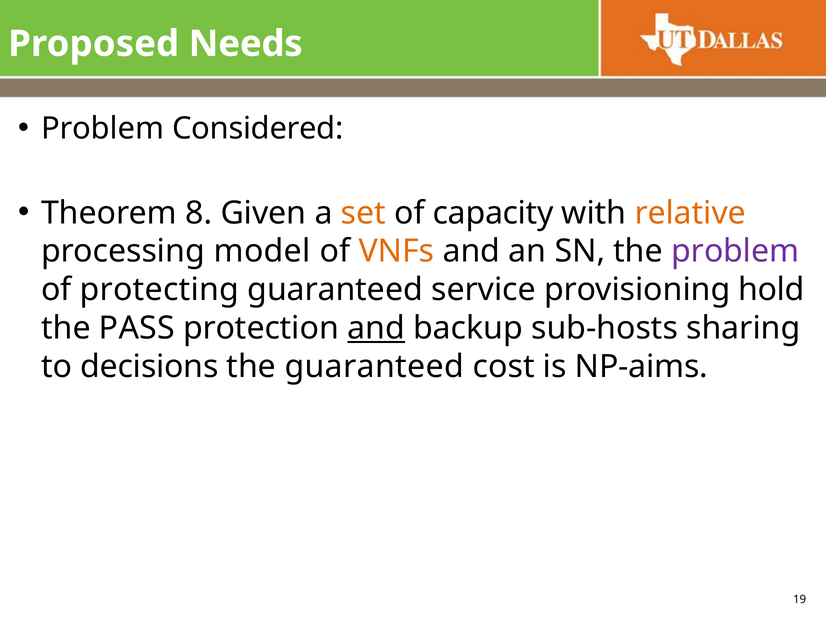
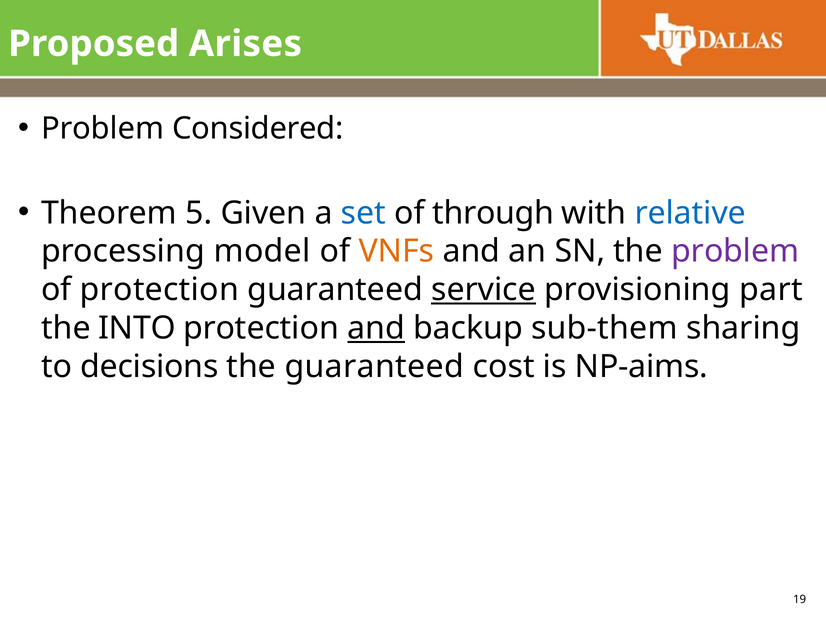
Needs: Needs -> Arises
8: 8 -> 5
set colour: orange -> blue
capacity: capacity -> through
relative colour: orange -> blue
of protecting: protecting -> protection
service underline: none -> present
hold: hold -> part
PASS: PASS -> INTO
sub-hosts: sub-hosts -> sub-them
